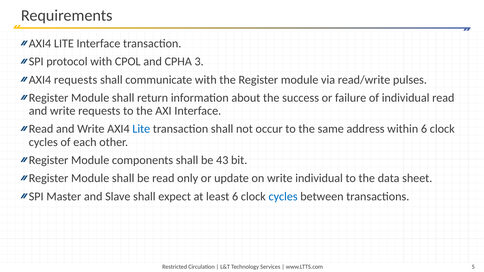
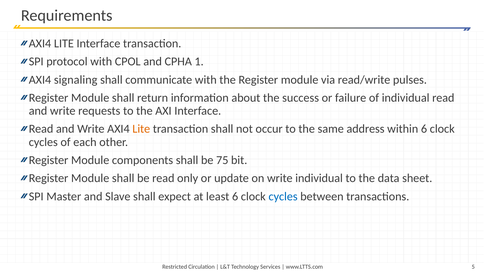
3: 3 -> 1
AXI4 requests: requests -> signaling
Lite at (141, 129) colour: blue -> orange
43: 43 -> 75
